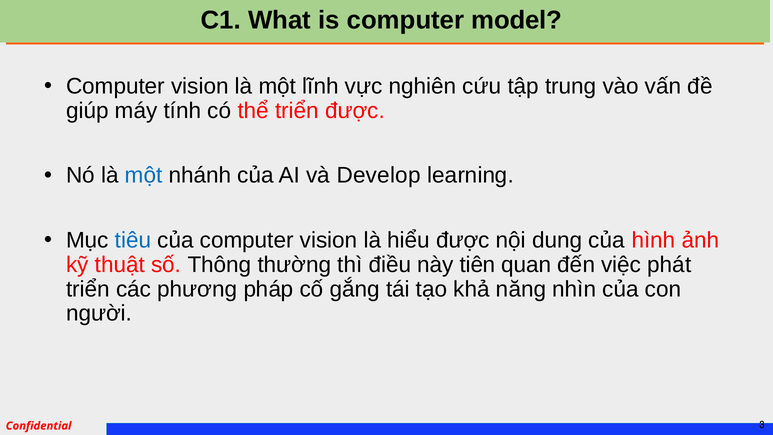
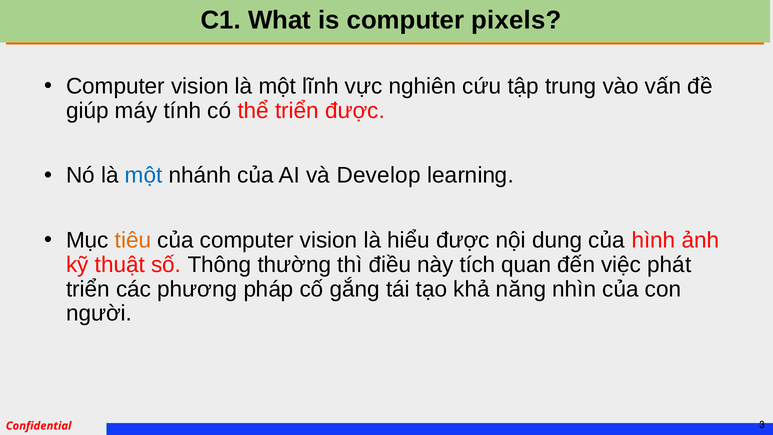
model: model -> pixels
tiêu colour: blue -> orange
tiên: tiên -> tích
